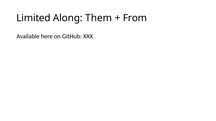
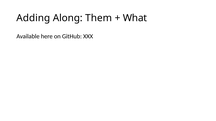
Limited: Limited -> Adding
From: From -> What
